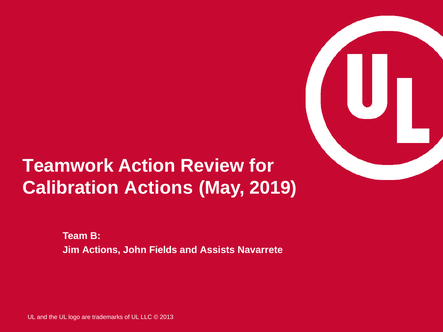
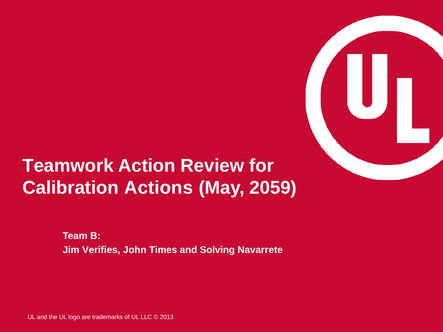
2019: 2019 -> 2059
Jim Actions: Actions -> Verifies
Fields: Fields -> Times
Assists: Assists -> Solving
